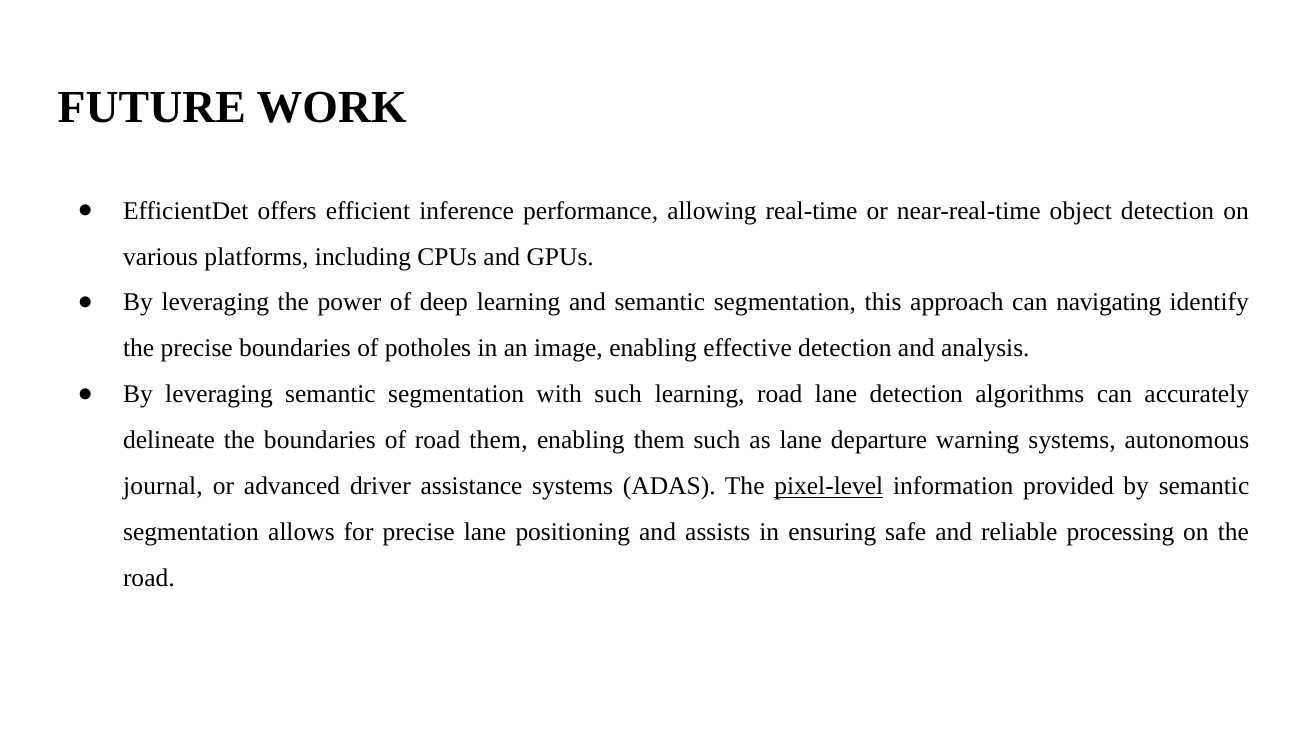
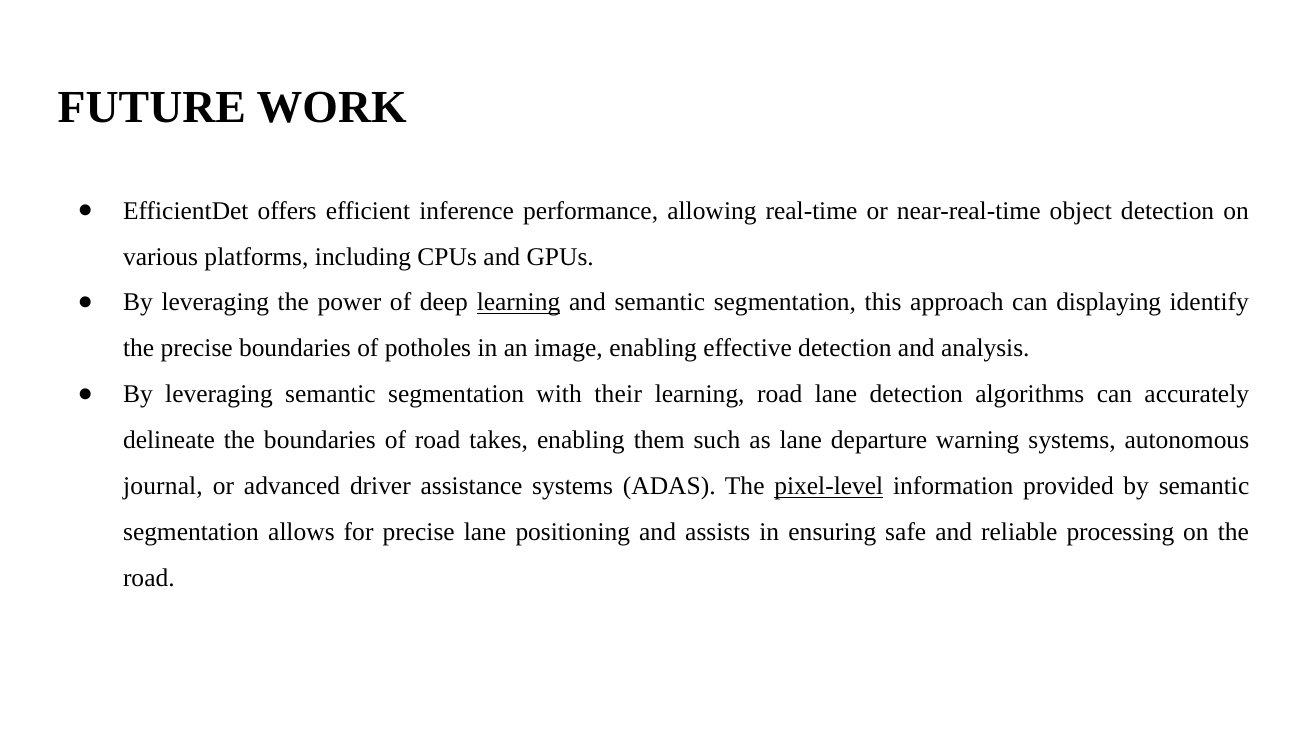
learning at (519, 302) underline: none -> present
navigating: navigating -> displaying
with such: such -> their
road them: them -> takes
